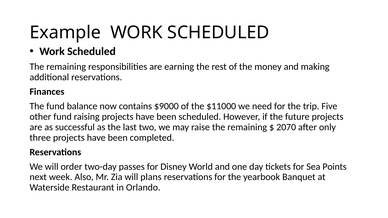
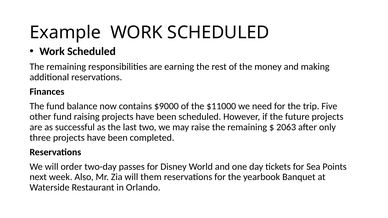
2070: 2070 -> 2063
plans: plans -> them
